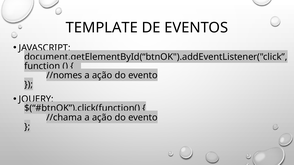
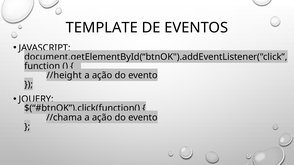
//nomes: //nomes -> //height
